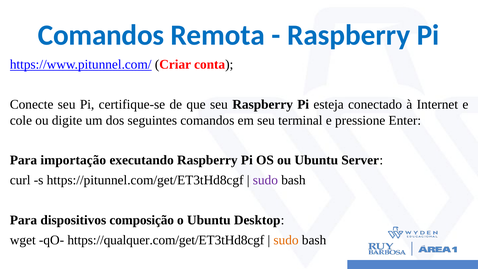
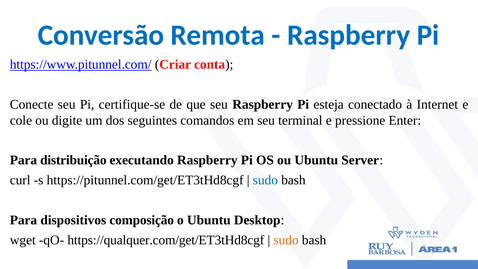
Comandos at (101, 35): Comandos -> Conversão
importação: importação -> distribuição
sudo at (265, 180) colour: purple -> blue
